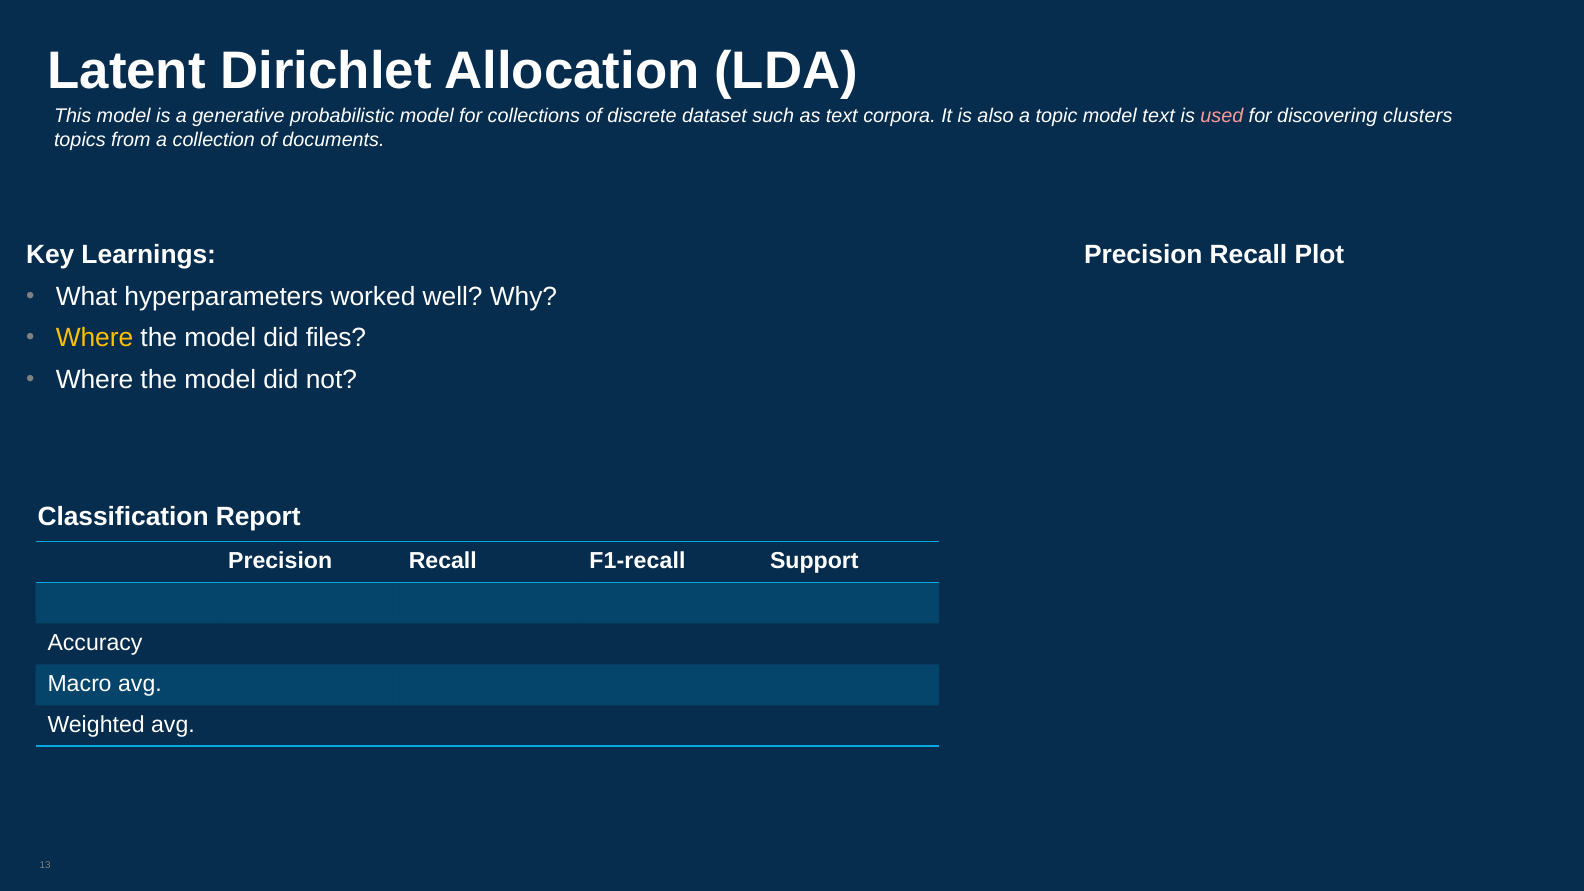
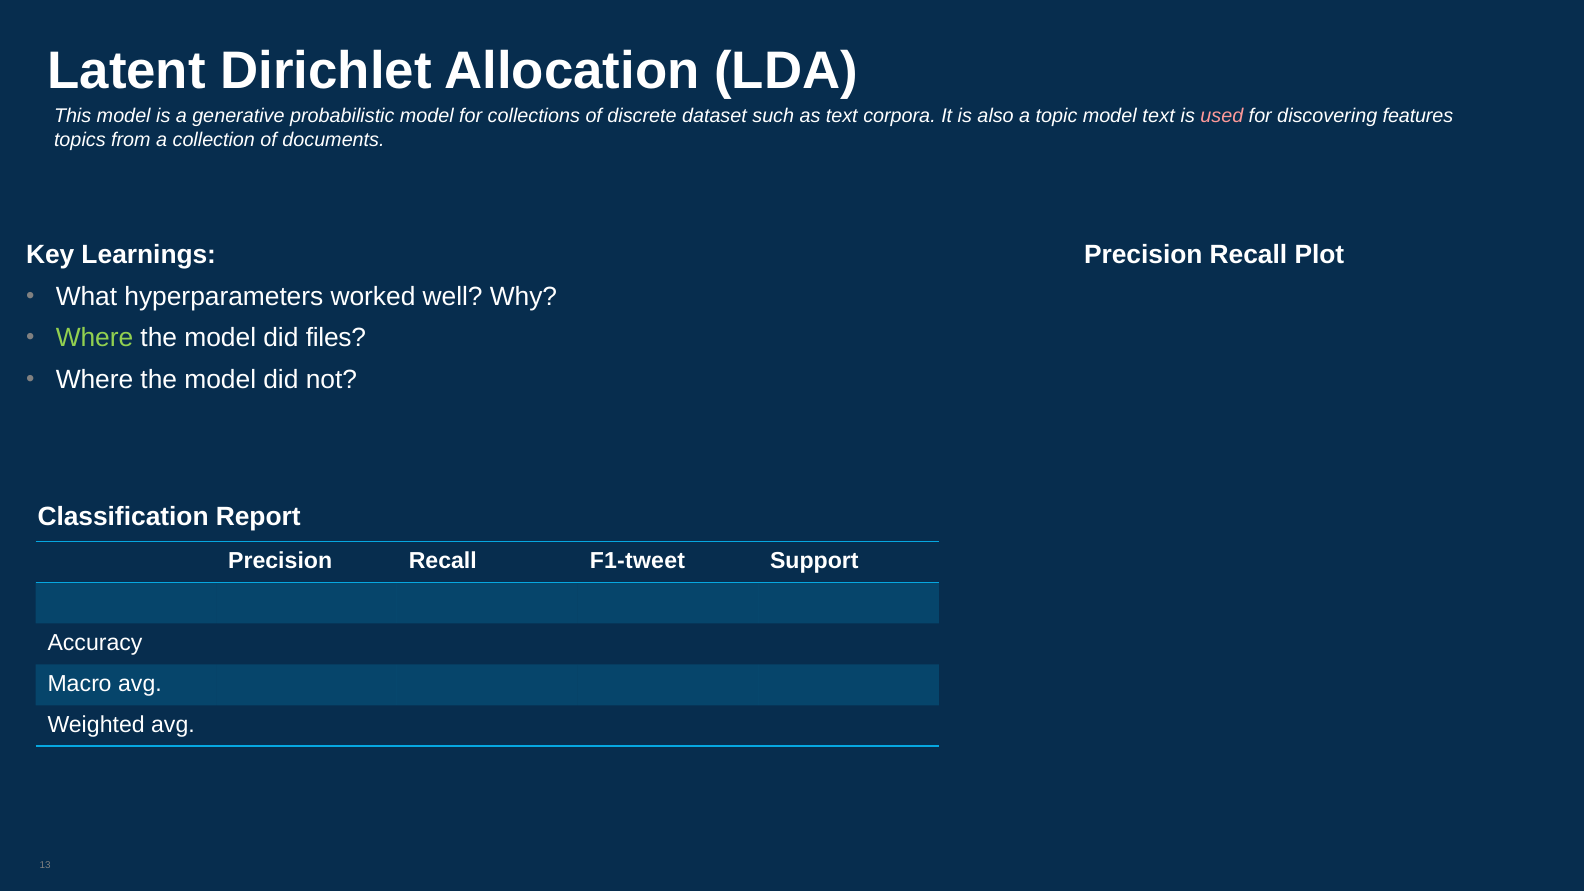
clusters: clusters -> features
Where at (95, 338) colour: yellow -> light green
F1-recall: F1-recall -> F1-tweet
